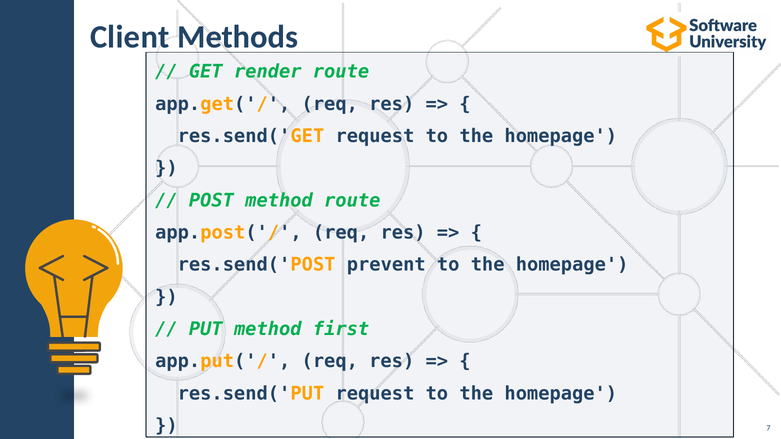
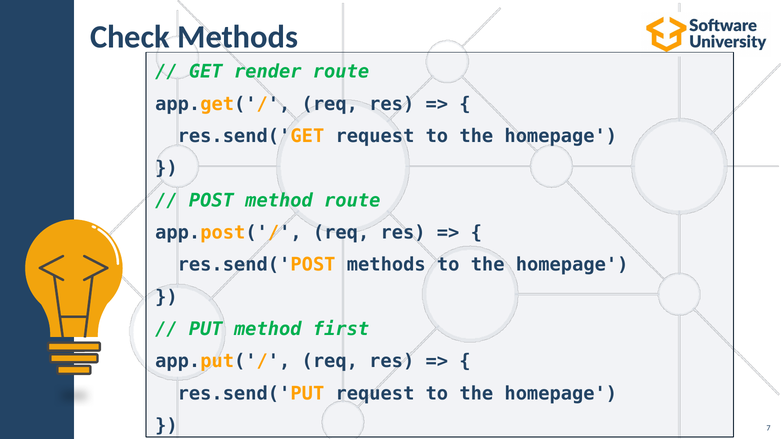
Client: Client -> Check
res.send('POST prevent: prevent -> methods
